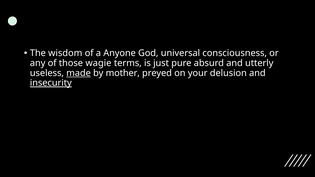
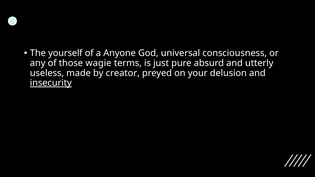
wisdom: wisdom -> yourself
made underline: present -> none
mother: mother -> creator
